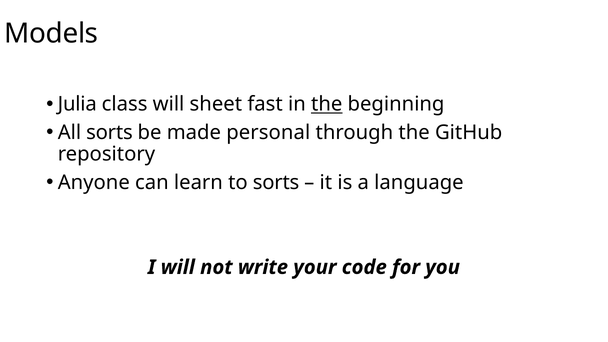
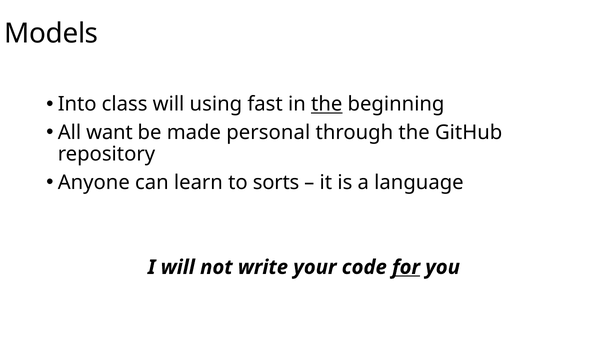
Julia: Julia -> Into
sheet: sheet -> using
All sorts: sorts -> want
for underline: none -> present
